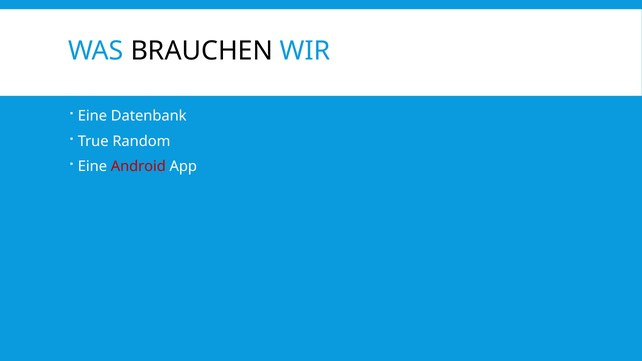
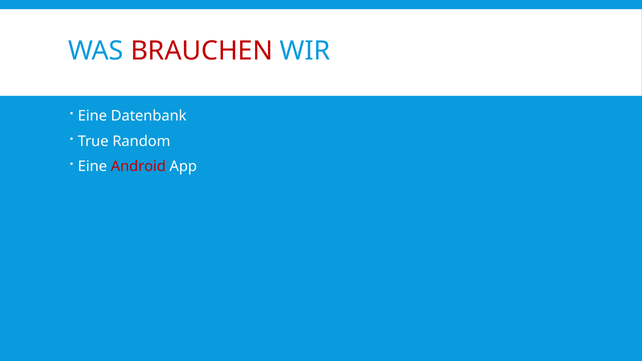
BRAUCHEN colour: black -> red
